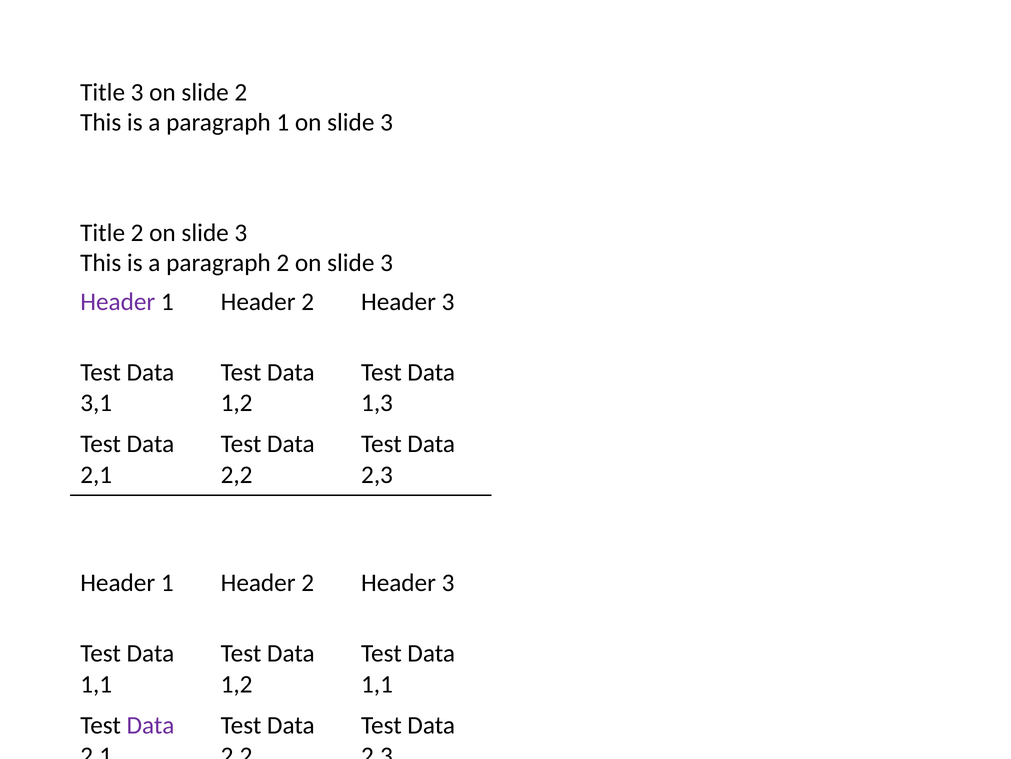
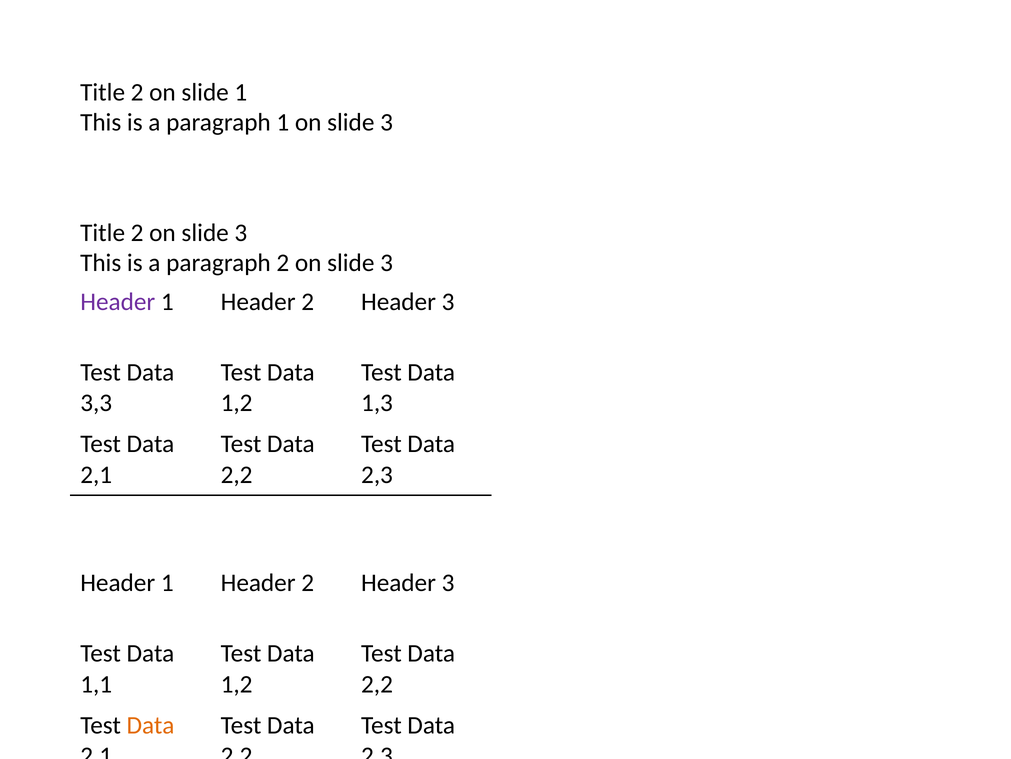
3 at (137, 92): 3 -> 2
slide 2: 2 -> 1
3,1: 3,1 -> 3,3
1,1 at (377, 683): 1,1 -> 2,2
Data at (150, 724) colour: purple -> orange
